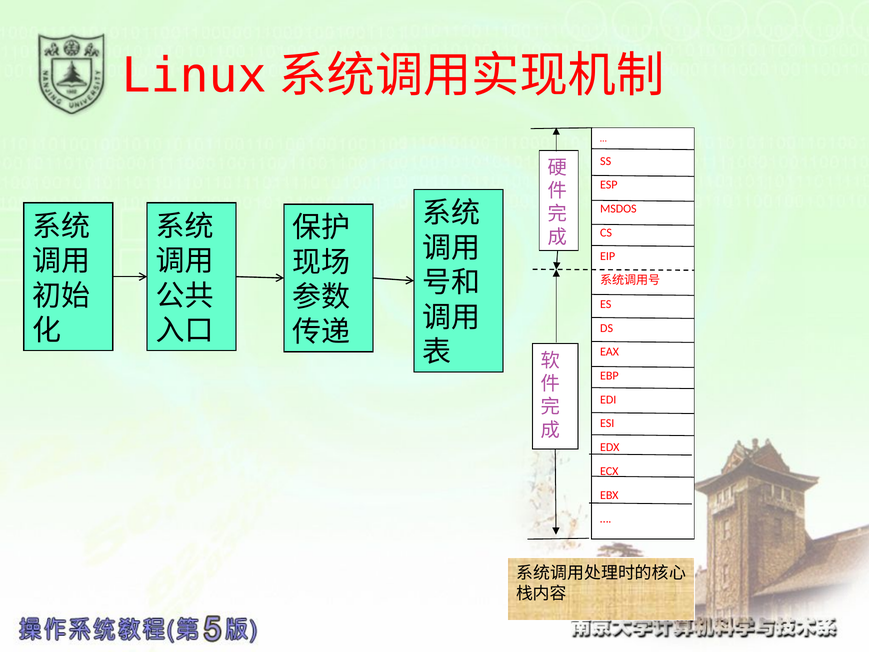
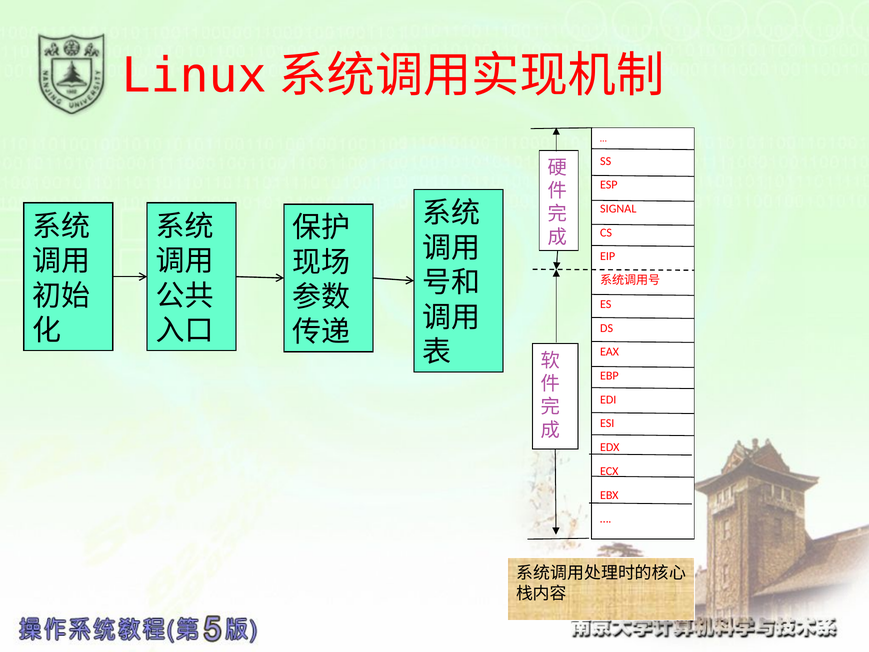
MSDOS: MSDOS -> SIGNAL
